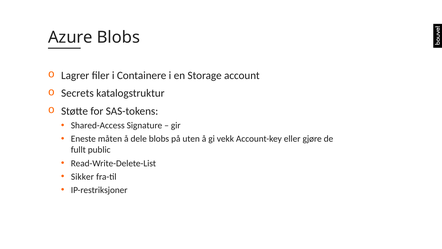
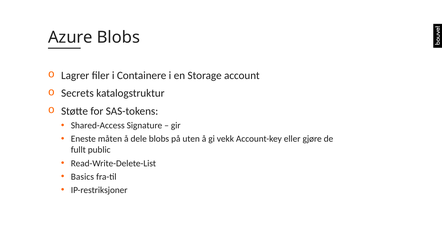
Sikker: Sikker -> Basics
